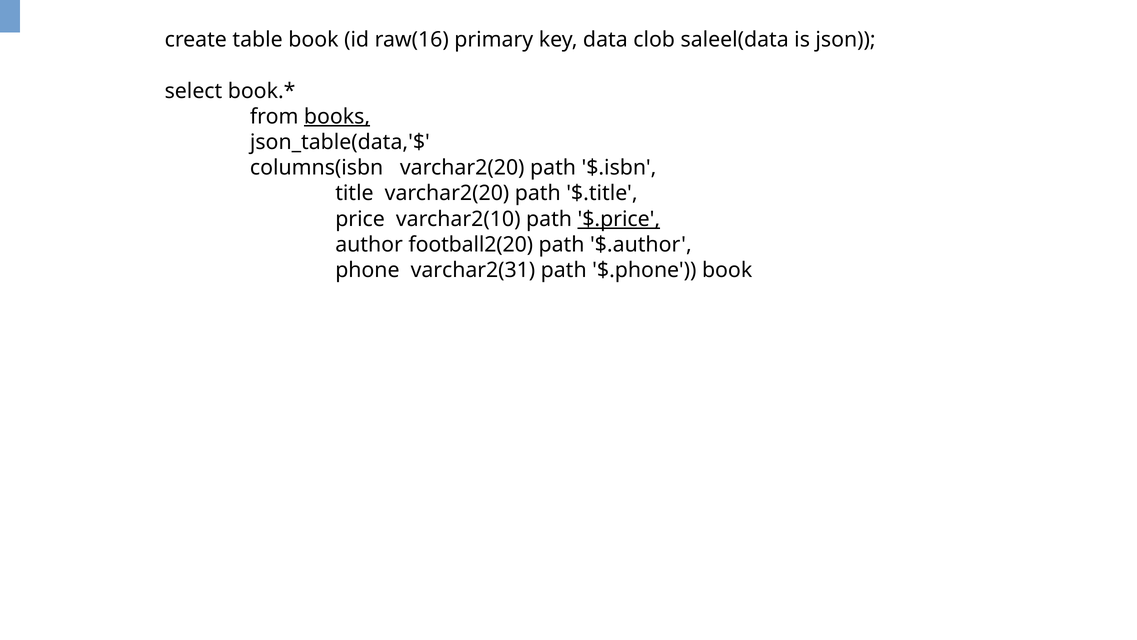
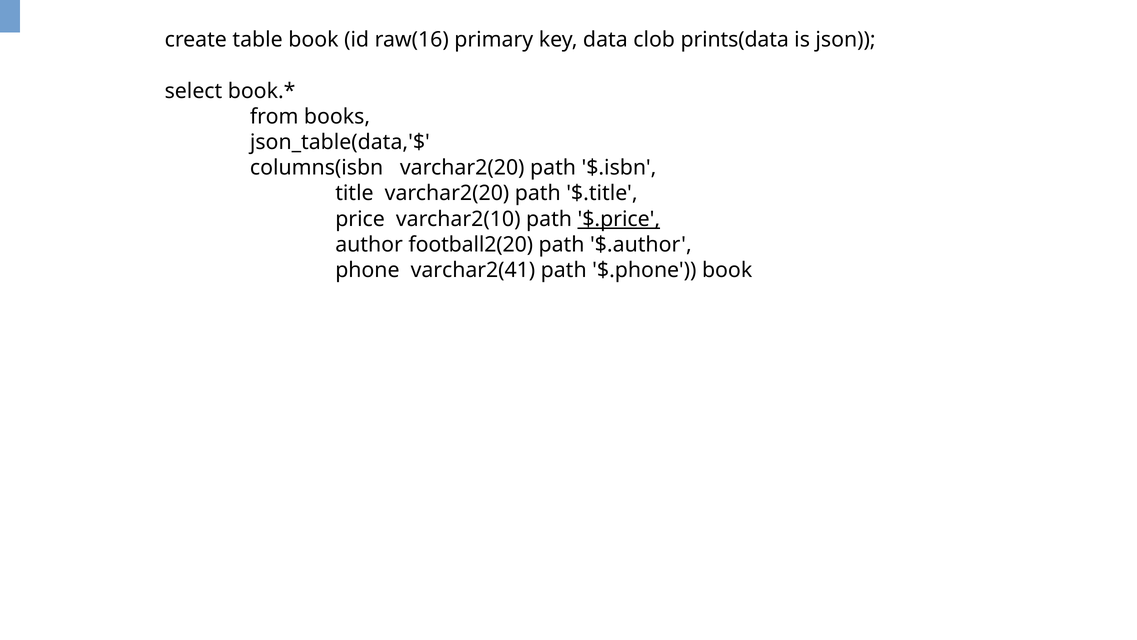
saleel(data: saleel(data -> prints(data
books underline: present -> none
varchar2(31: varchar2(31 -> varchar2(41
